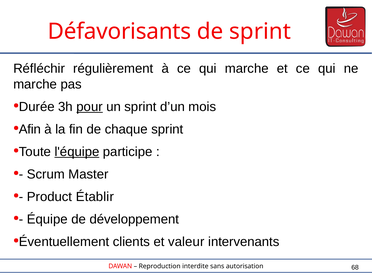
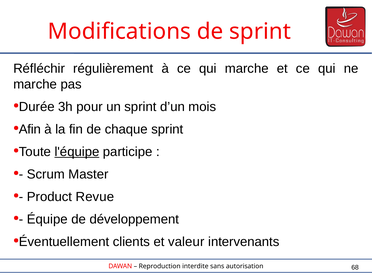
Défavorisants: Défavorisants -> Modifications
pour underline: present -> none
Établir: Établir -> Revue
